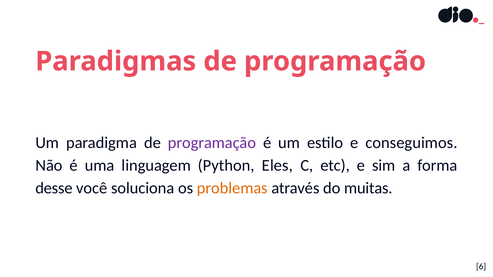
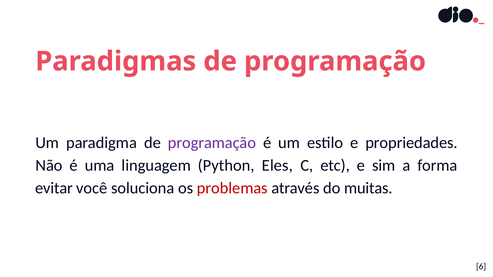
conseguimos: conseguimos -> propriedades
desse: desse -> evitar
problemas colour: orange -> red
